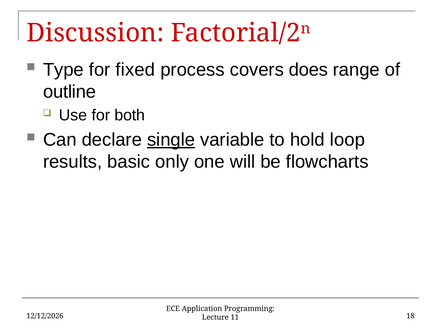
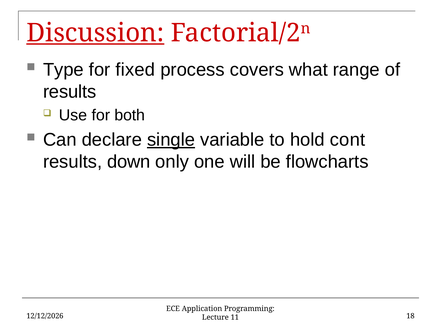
Discussion underline: none -> present
does: does -> what
outline at (70, 92): outline -> results
loop: loop -> cont
basic: basic -> down
